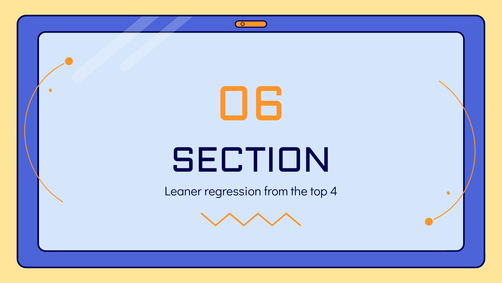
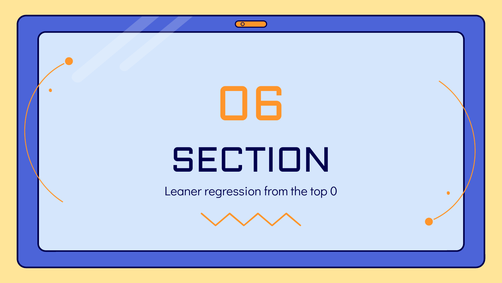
4: 4 -> 0
